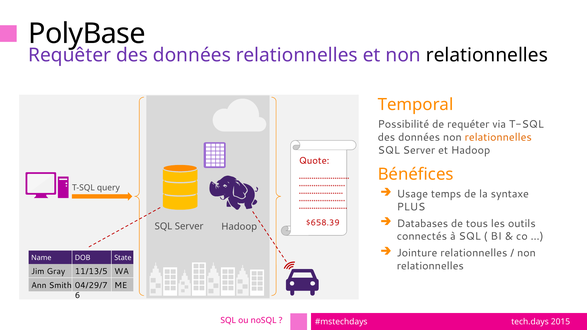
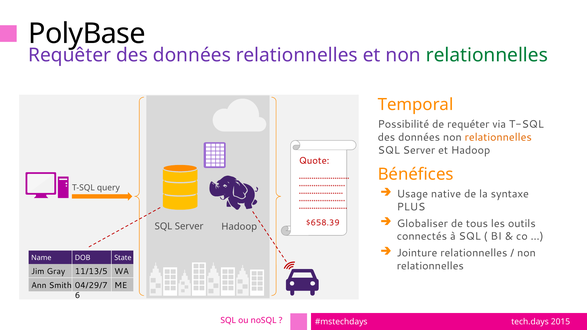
relationnelles at (487, 55) colour: black -> green
temps: temps -> native
Databases: Databases -> Globaliser
